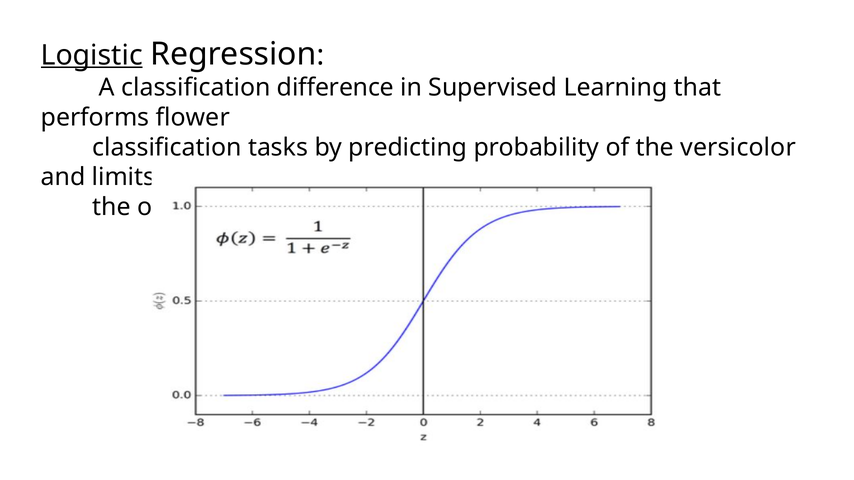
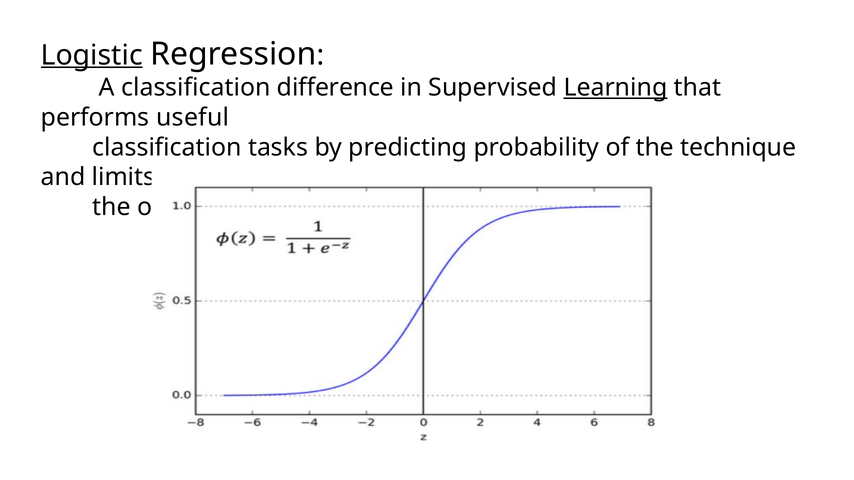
Learning underline: none -> present
flower: flower -> useful
versicolor: versicolor -> technique
